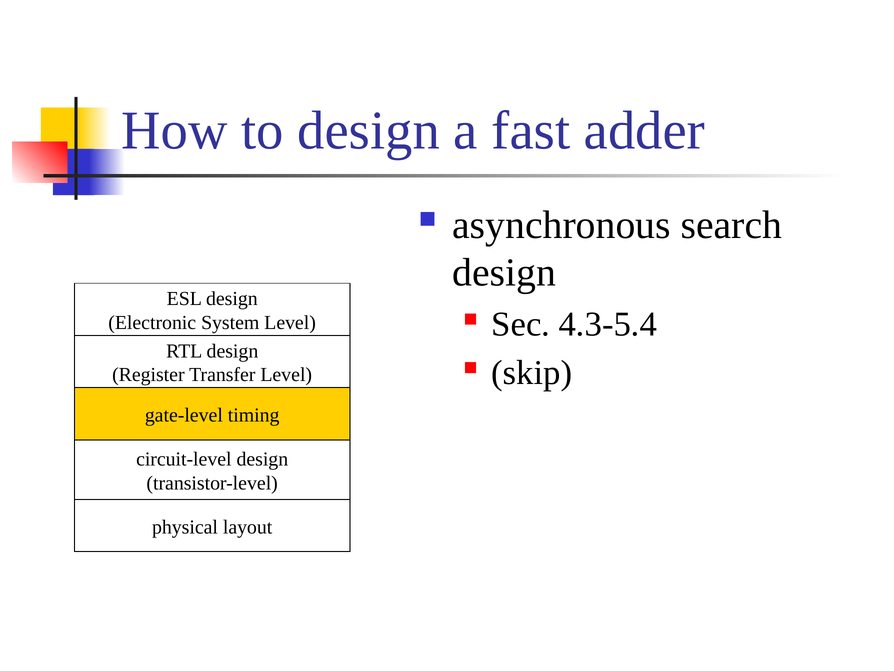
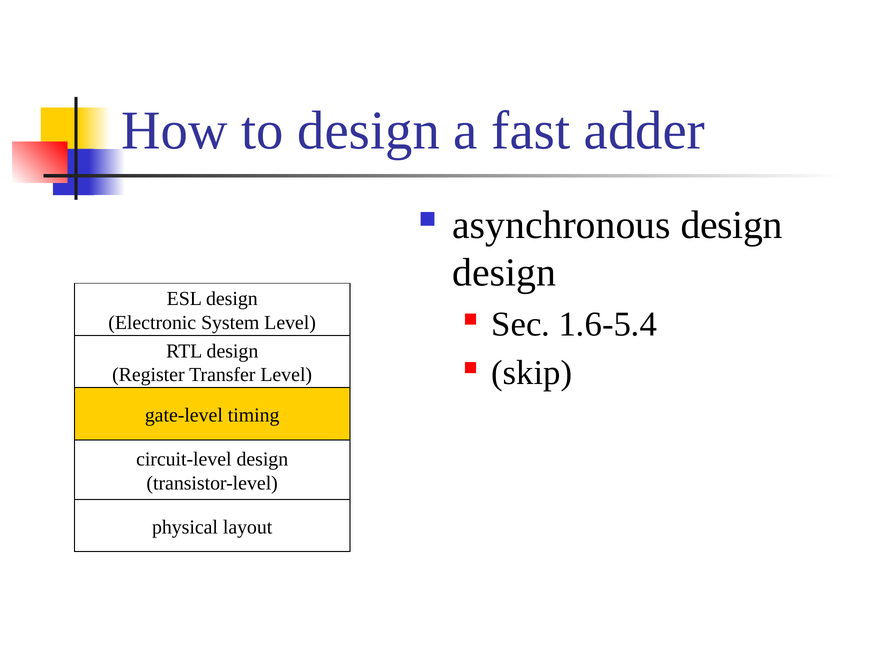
asynchronous search: search -> design
4.3-5.4: 4.3-5.4 -> 1.6-5.4
